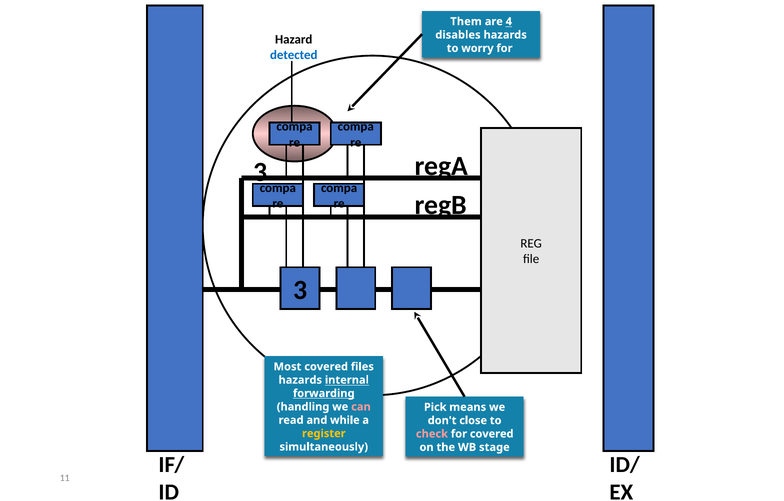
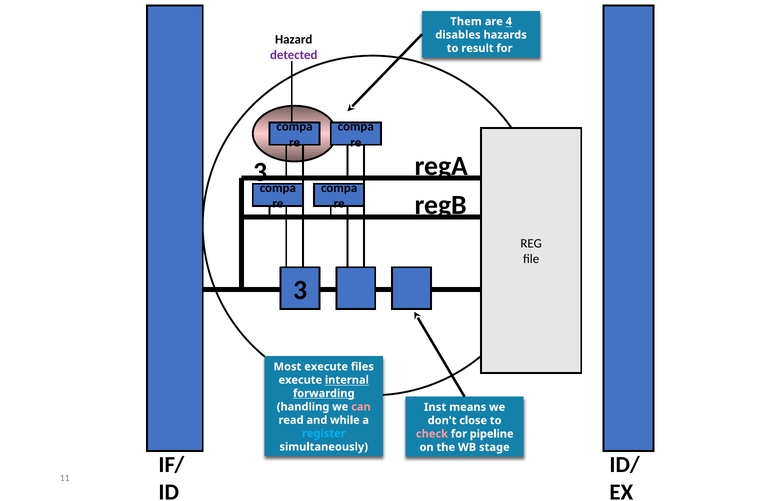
worry: worry -> result
detected colour: blue -> purple
Most covered: covered -> execute
hazards at (300, 380): hazards -> execute
Pick: Pick -> Inst
register colour: yellow -> light blue
for covered: covered -> pipeline
